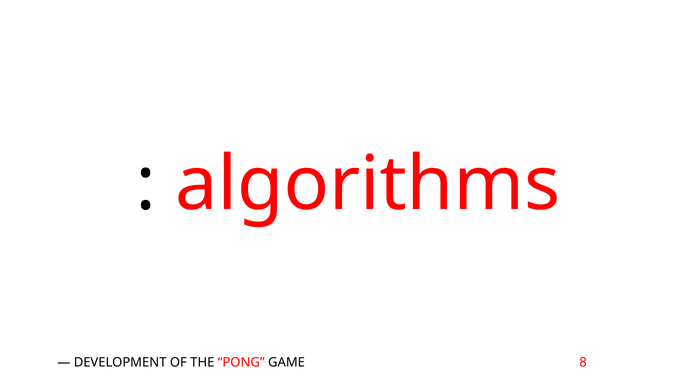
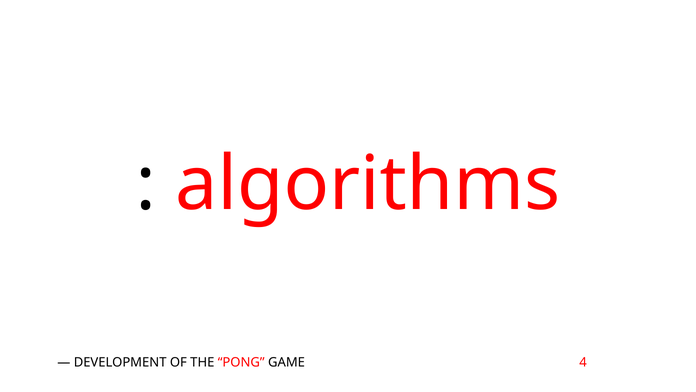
8: 8 -> 4
